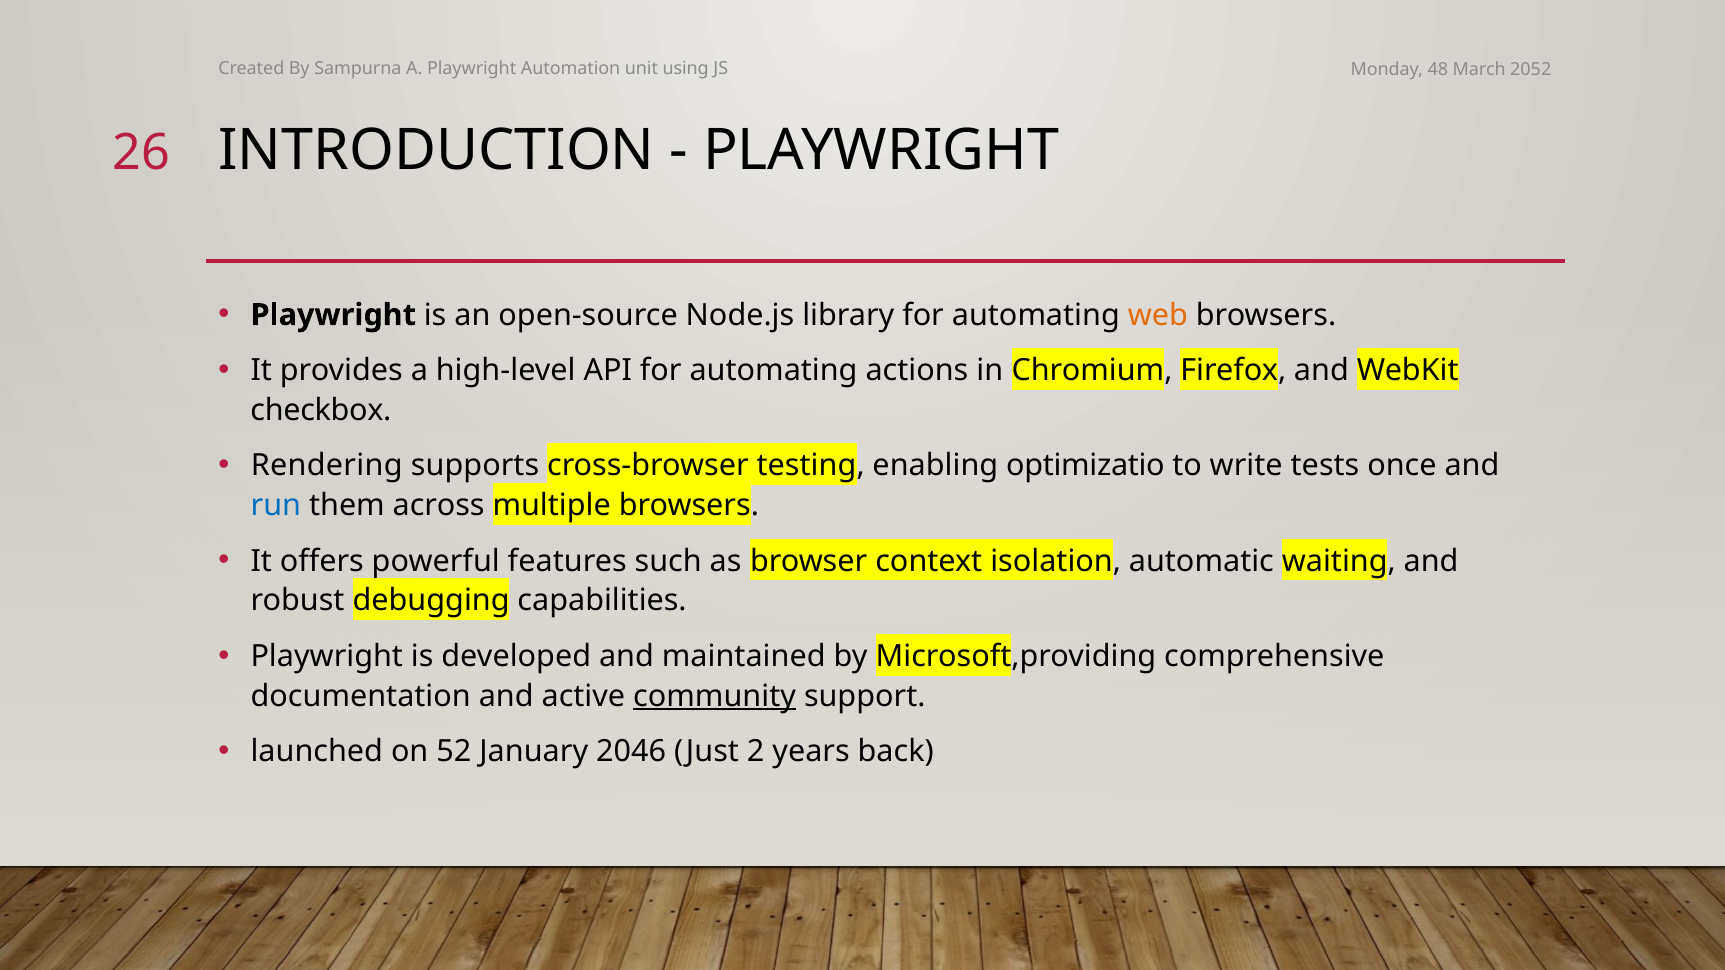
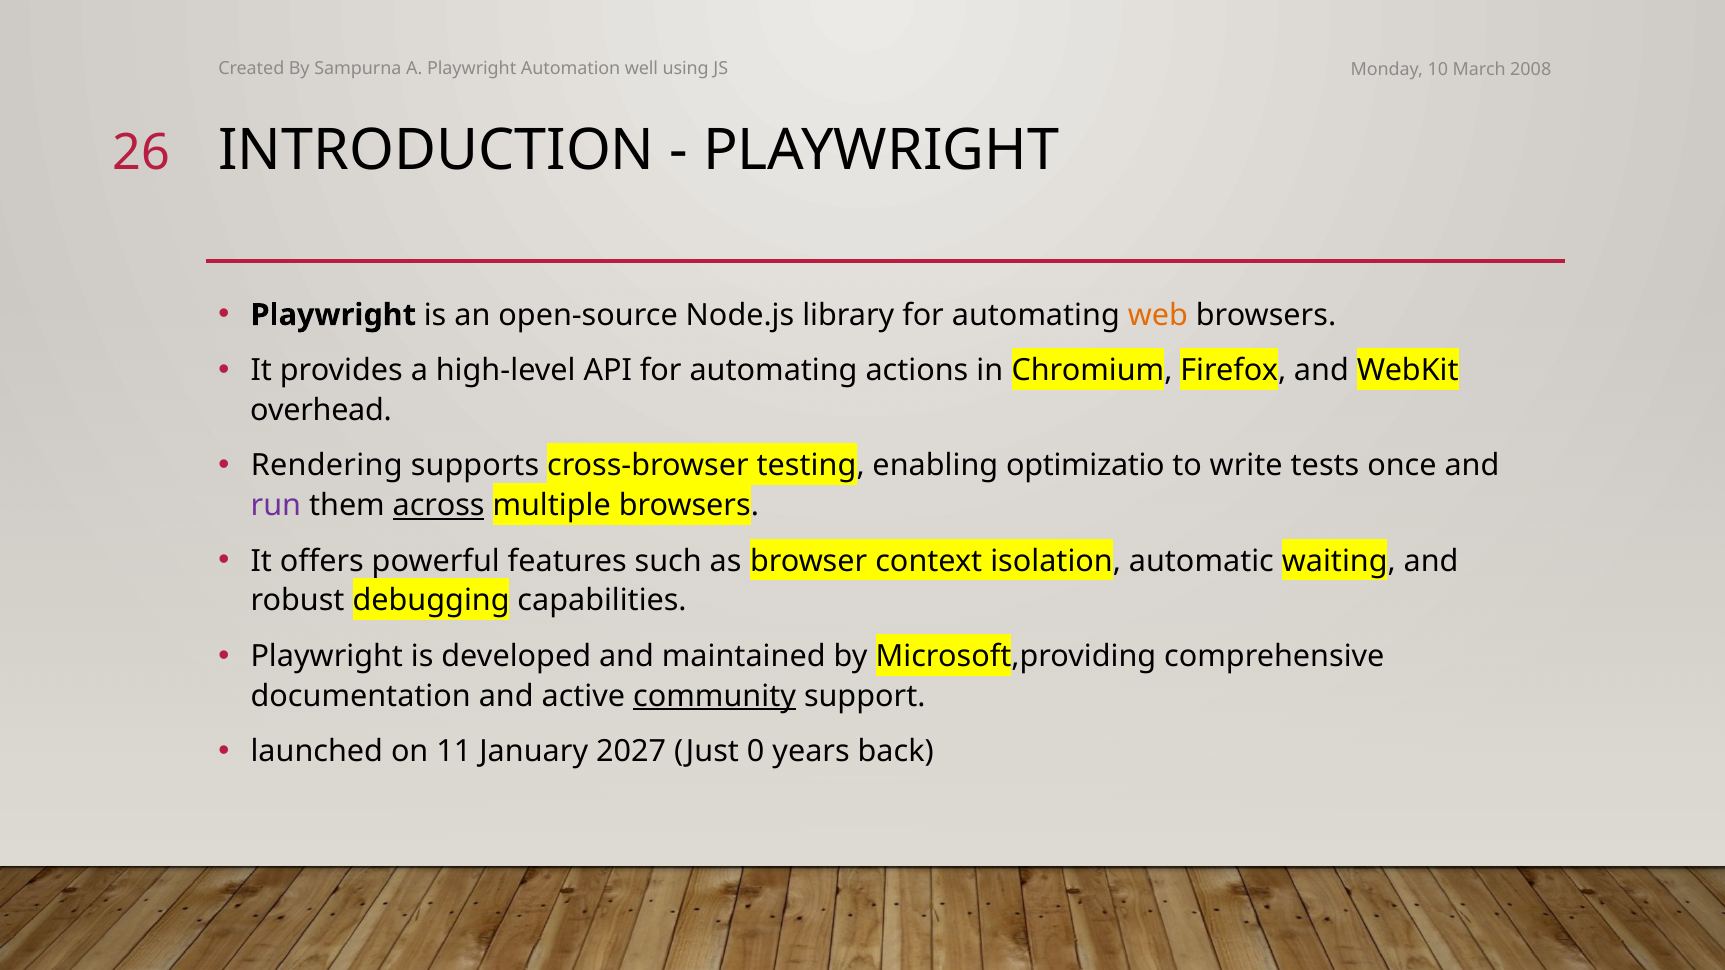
unit: unit -> well
48: 48 -> 10
2052: 2052 -> 2008
checkbox: checkbox -> overhead
run colour: blue -> purple
across underline: none -> present
52: 52 -> 11
2046: 2046 -> 2027
2: 2 -> 0
